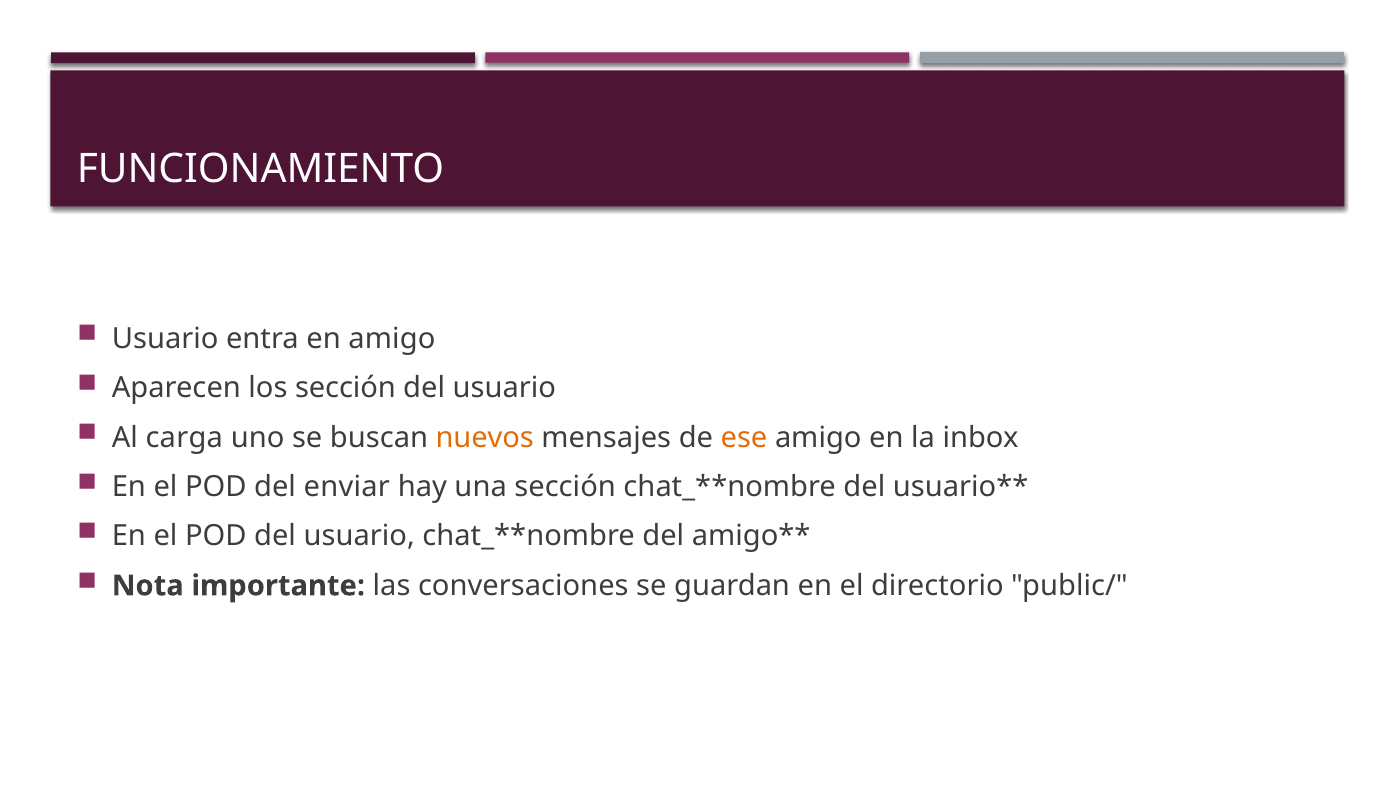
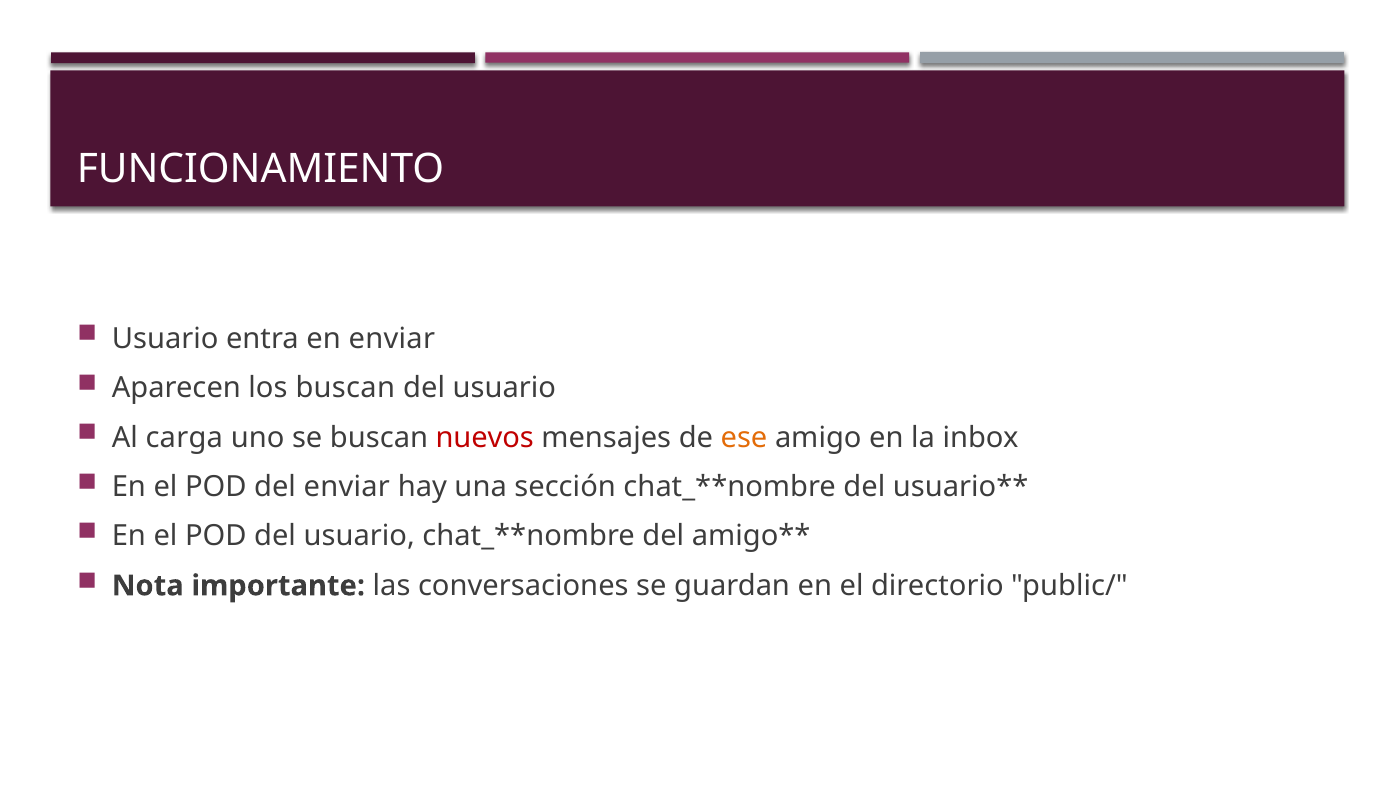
en amigo: amigo -> enviar
los sección: sección -> buscan
nuevos colour: orange -> red
